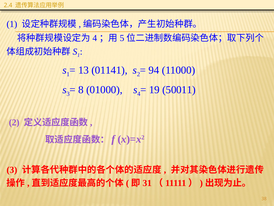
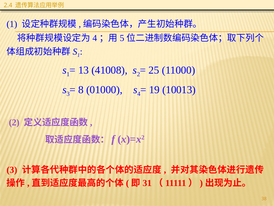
01141: 01141 -> 41008
94: 94 -> 25
50011: 50011 -> 10013
